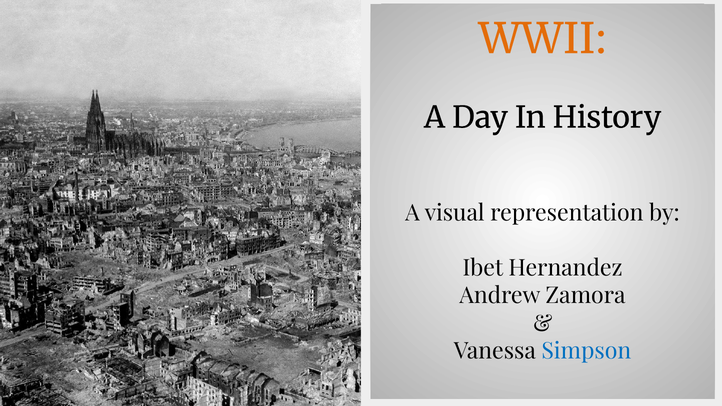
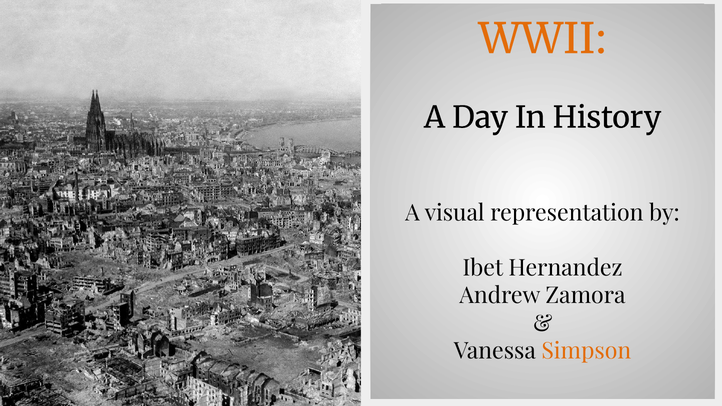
Simpson colour: blue -> orange
